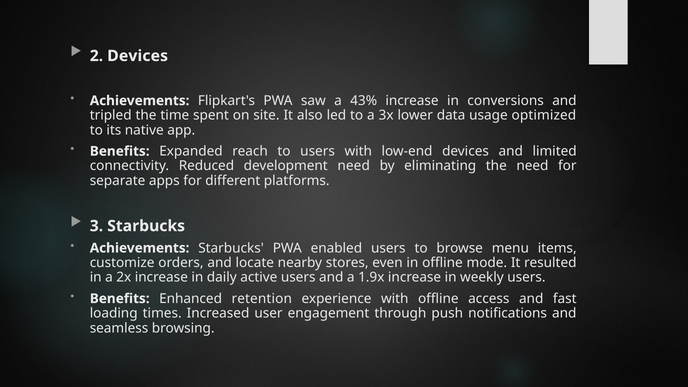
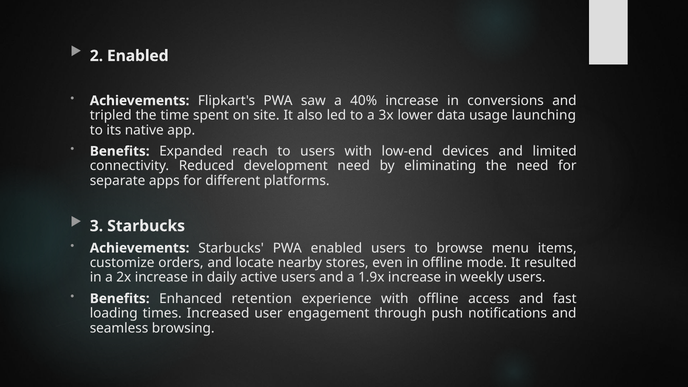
2 Devices: Devices -> Enabled
43%: 43% -> 40%
optimized: optimized -> launching
